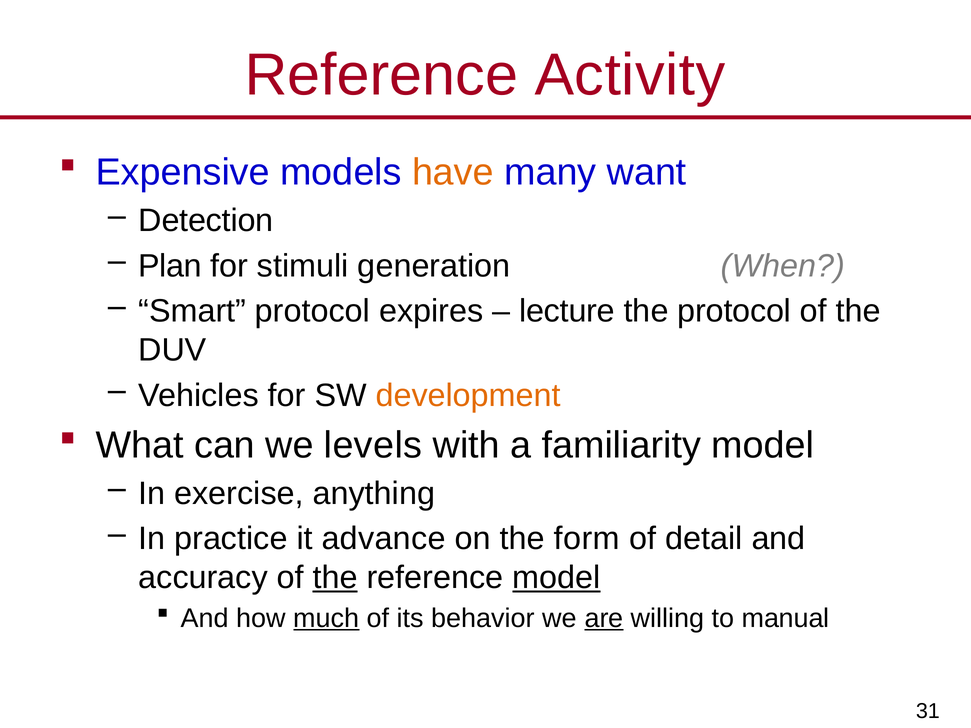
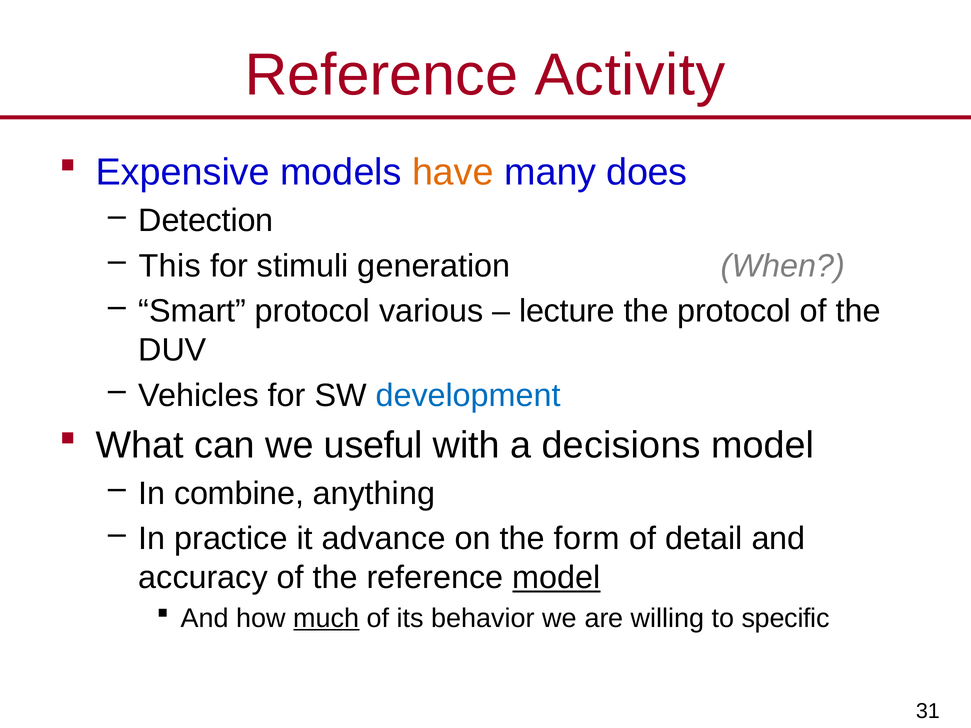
want: want -> does
Plan: Plan -> This
expires: expires -> various
development colour: orange -> blue
levels: levels -> useful
familiarity: familiarity -> decisions
exercise: exercise -> combine
the at (335, 578) underline: present -> none
are underline: present -> none
manual: manual -> specific
